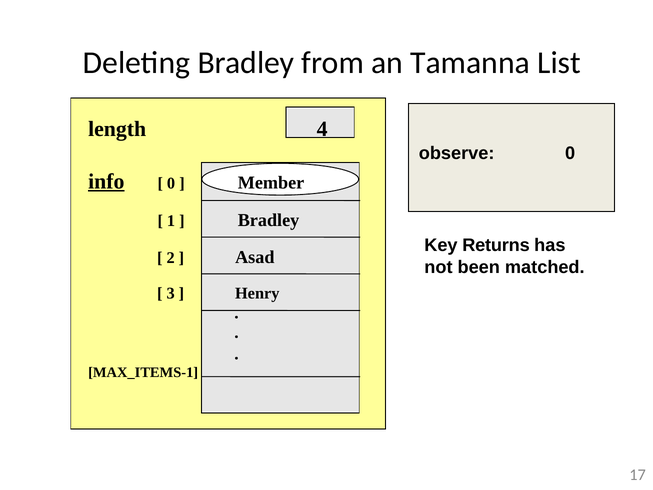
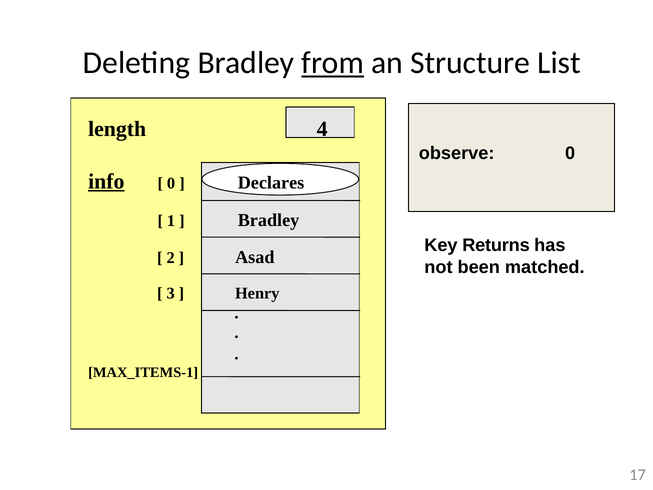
from underline: none -> present
Tamanna: Tamanna -> Structure
Member: Member -> Declares
